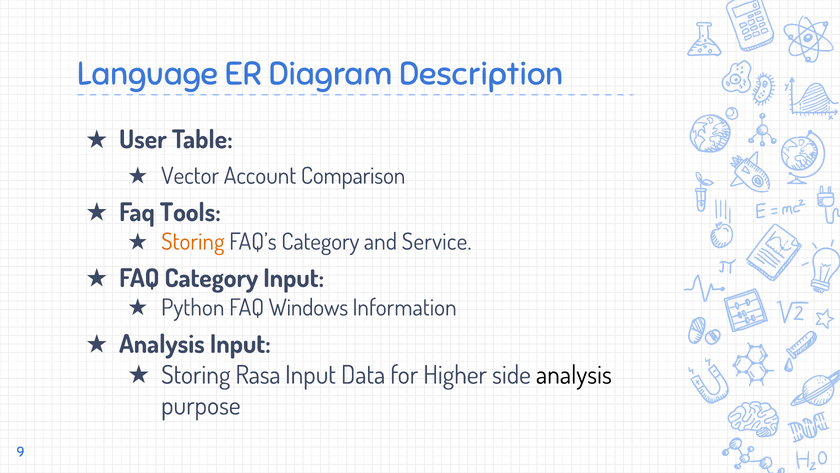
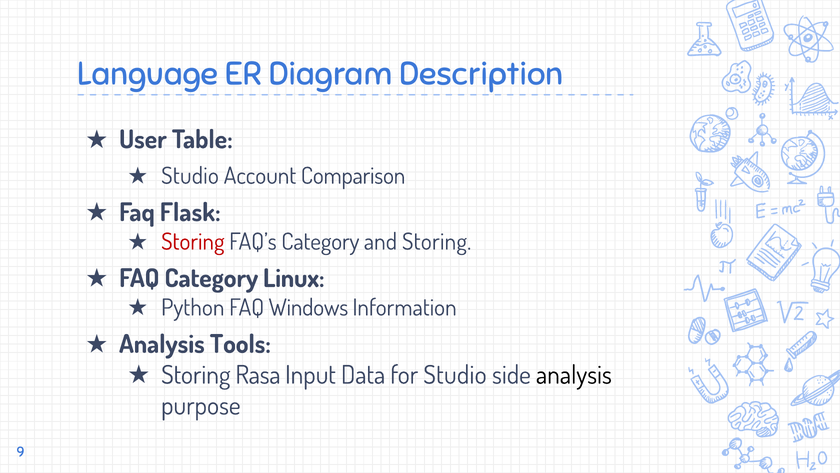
Vector at (190, 176): Vector -> Studio
Tools: Tools -> Flask
Storing at (193, 242) colour: orange -> red
and Service: Service -> Storing
Category Input: Input -> Linux
Analysis Input: Input -> Tools
for Higher: Higher -> Studio
